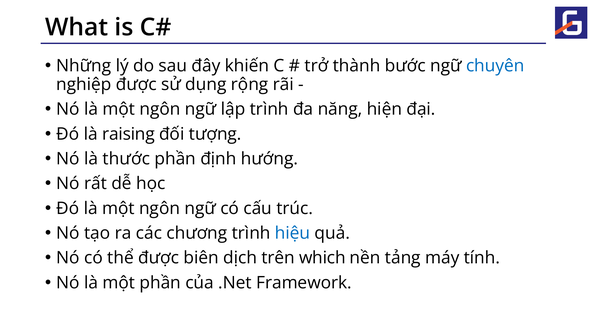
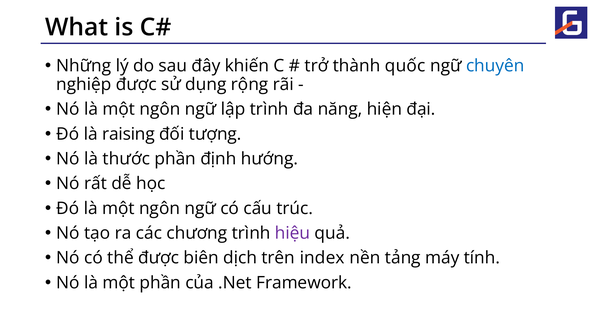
bước: bước -> quốc
hiệu colour: blue -> purple
which: which -> index
